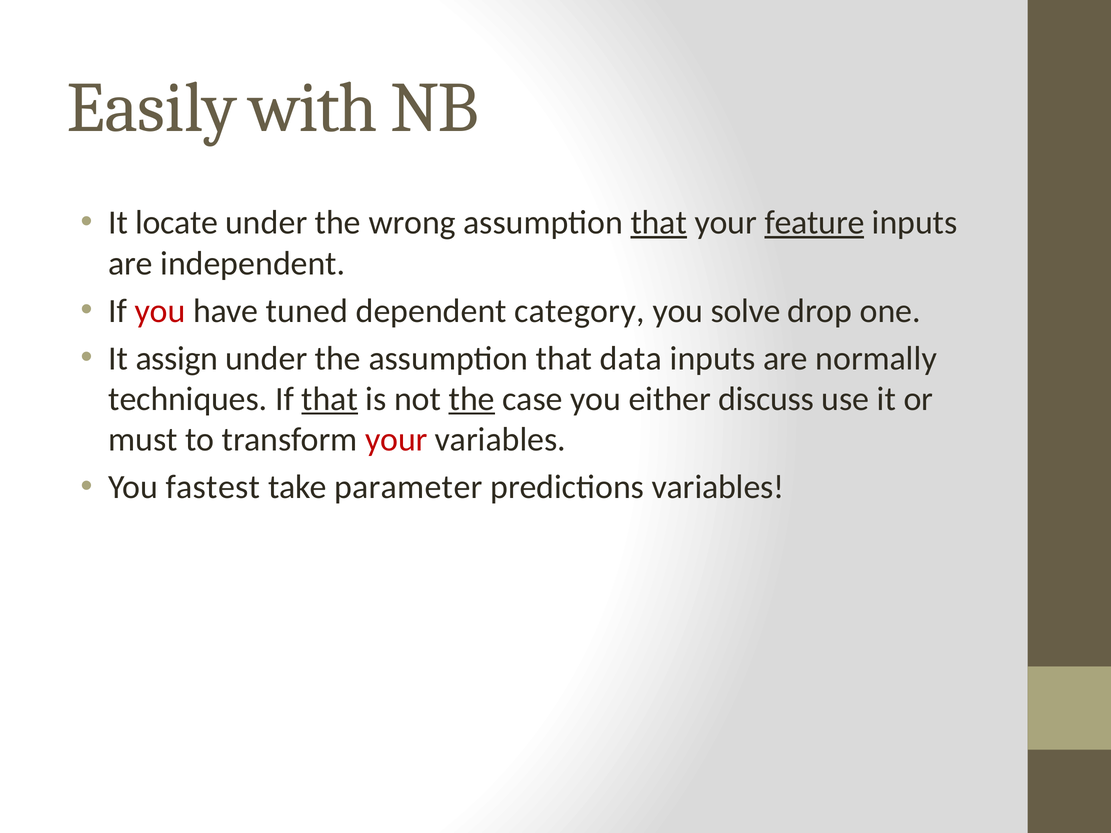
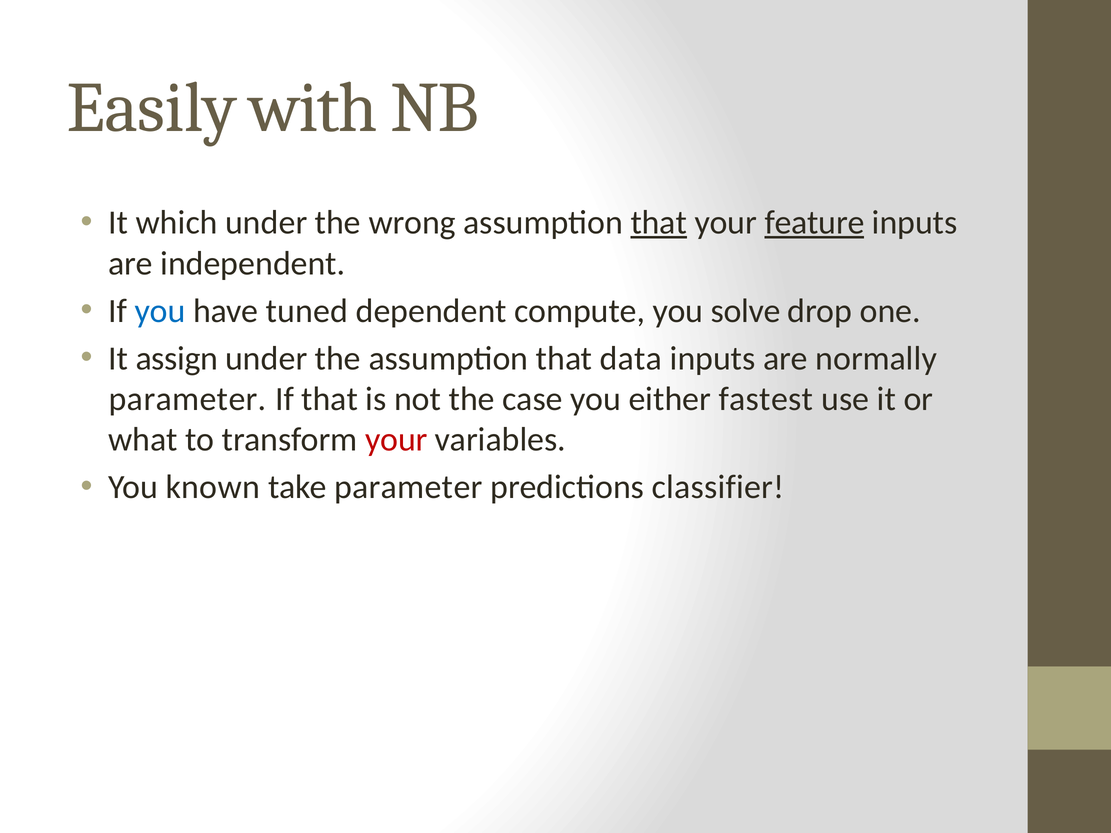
locate: locate -> which
you at (160, 311) colour: red -> blue
category: category -> compute
techniques at (188, 399): techniques -> parameter
that at (330, 399) underline: present -> none
the at (472, 399) underline: present -> none
discuss: discuss -> fastest
must: must -> what
fastest: fastest -> known
predictions variables: variables -> classifier
